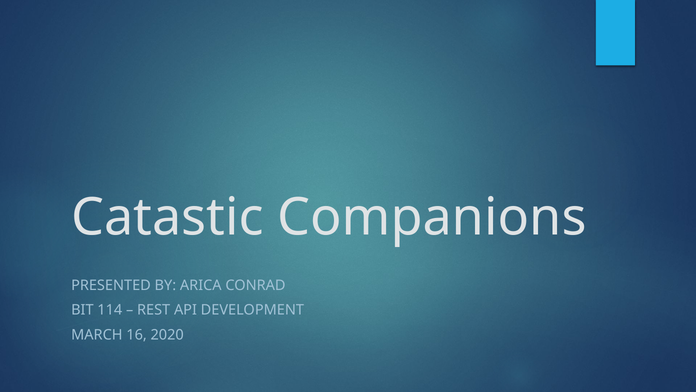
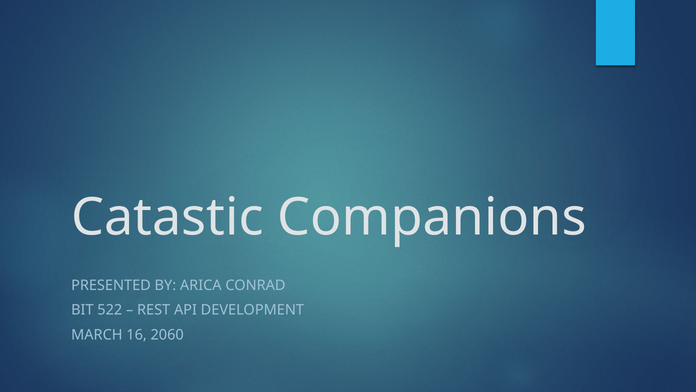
114: 114 -> 522
2020: 2020 -> 2060
